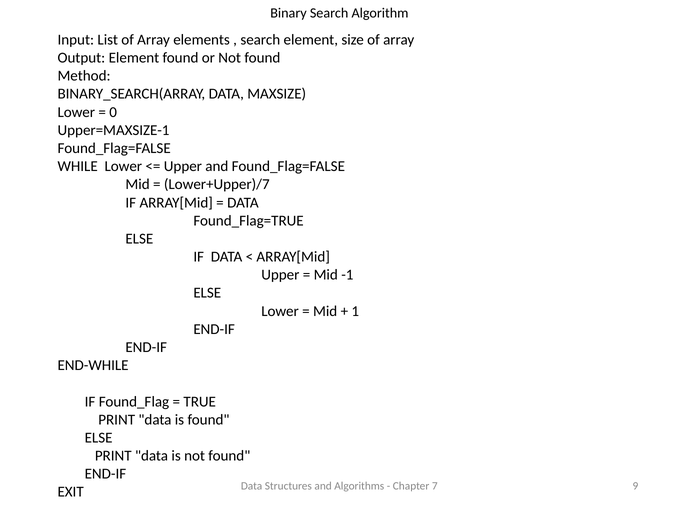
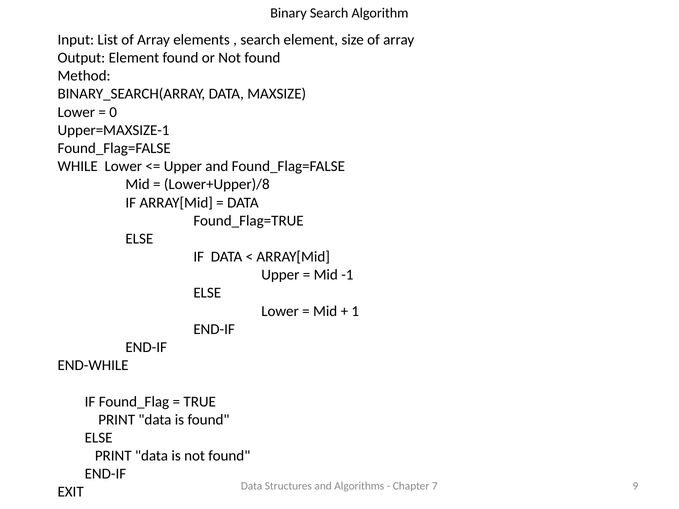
Lower+Upper)/7: Lower+Upper)/7 -> Lower+Upper)/8
